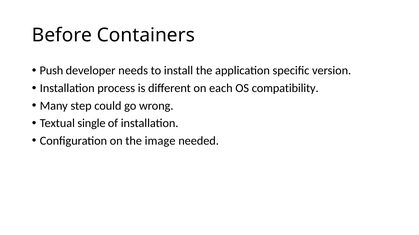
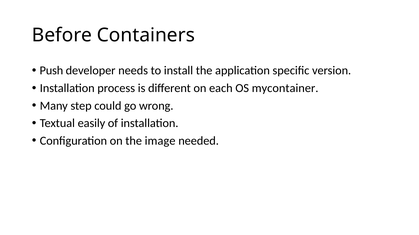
compatibility: compatibility -> mycontainer
single: single -> easily
